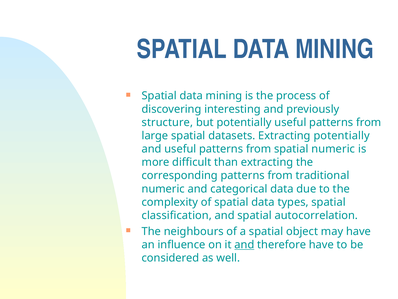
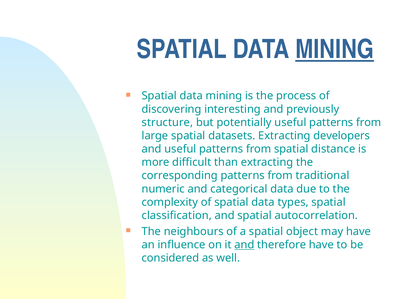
MINING at (335, 49) underline: none -> present
Extracting potentially: potentially -> developers
spatial numeric: numeric -> distance
